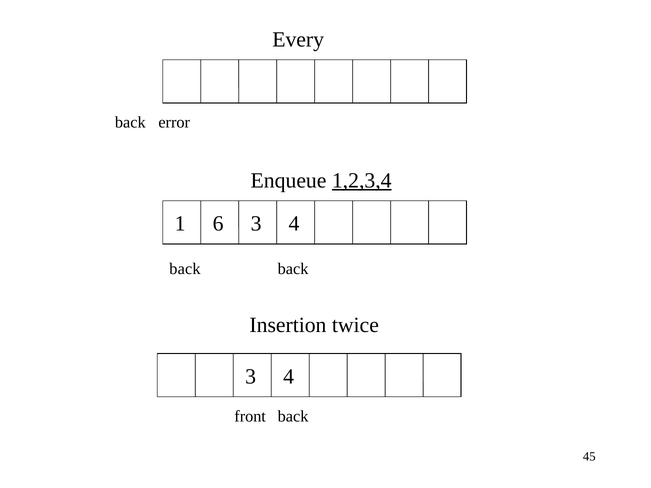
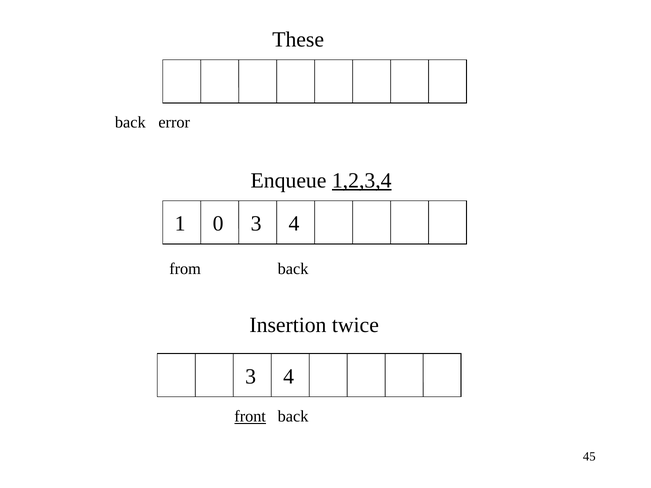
Every: Every -> These
6: 6 -> 0
back at (185, 269): back -> from
front underline: none -> present
